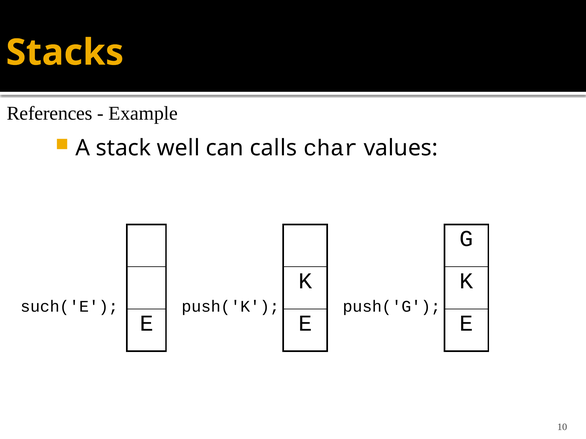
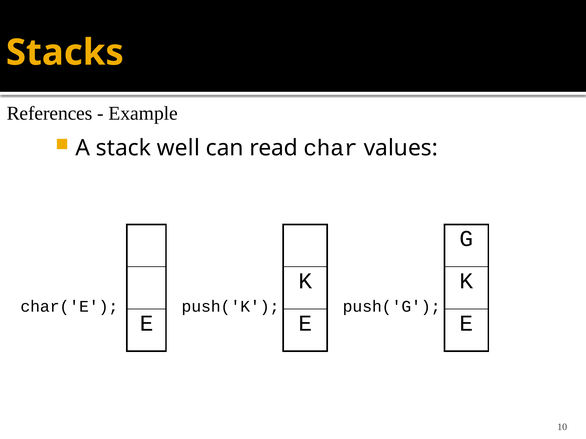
calls: calls -> read
such('E: such('E -> char('E
